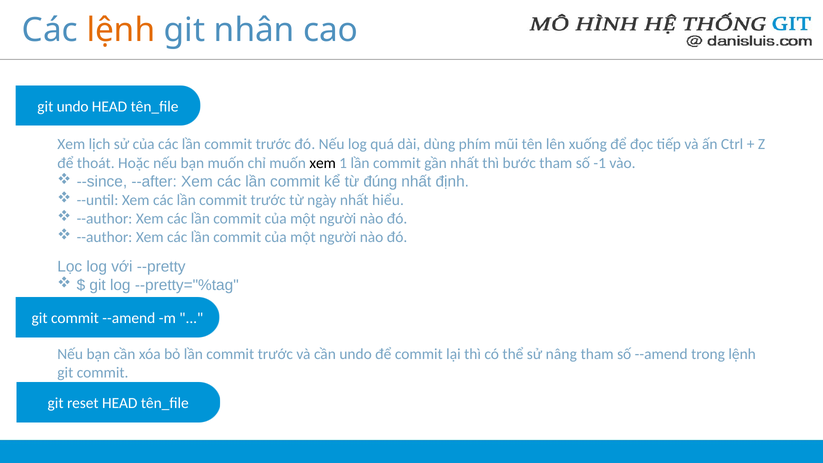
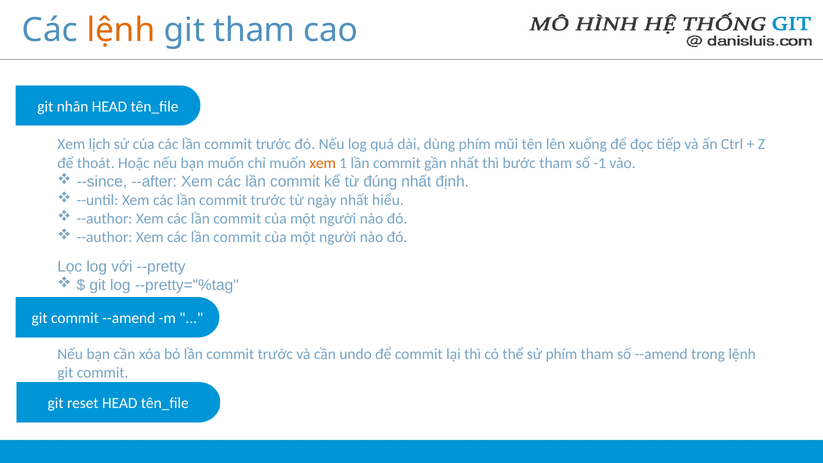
git nhân: nhân -> tham
git undo: undo -> nhân
xem at (323, 163) colour: black -> orange
sử nâng: nâng -> phím
